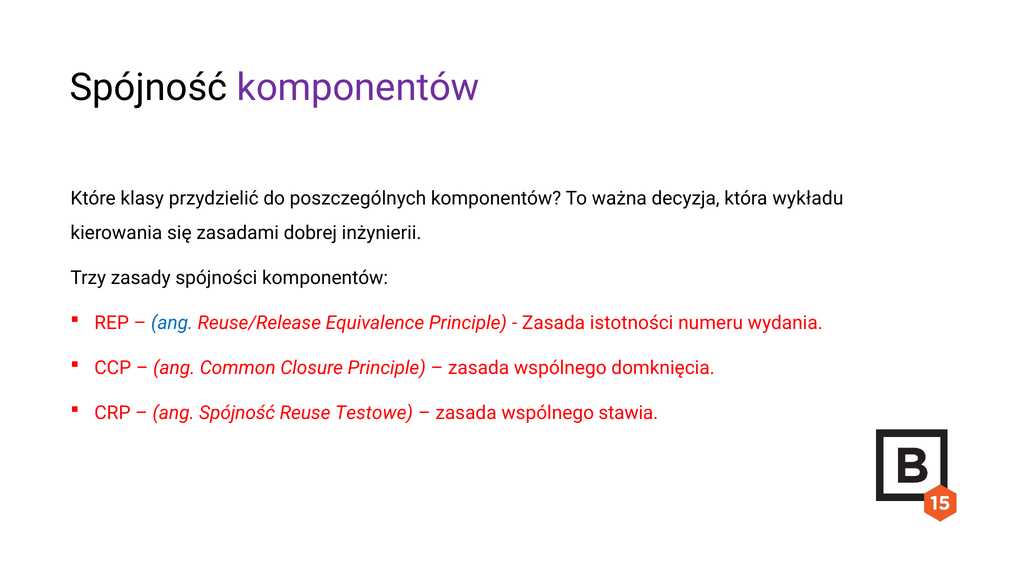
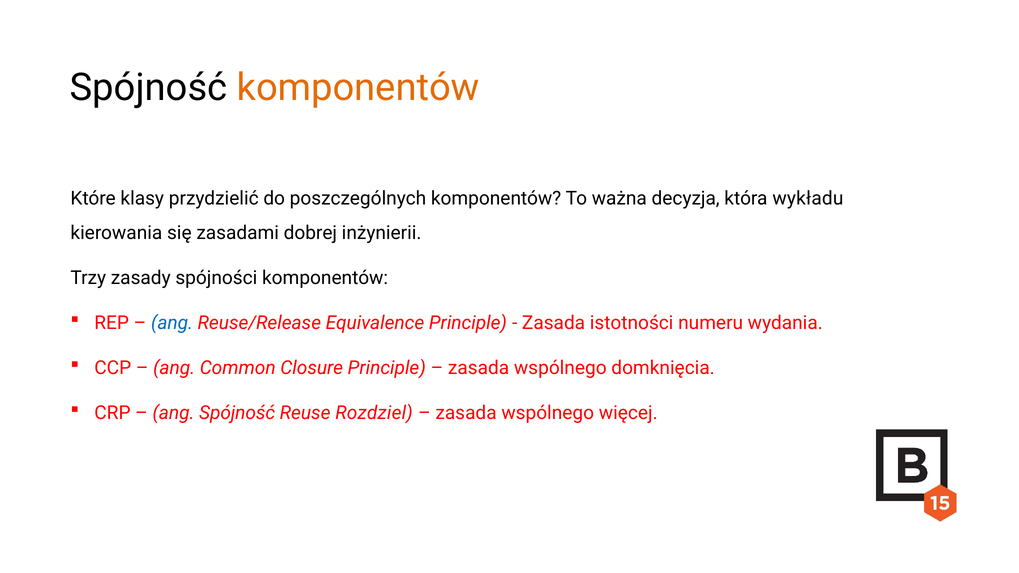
komponentów at (358, 88) colour: purple -> orange
Testowe: Testowe -> Rozdziel
stawia: stawia -> więcej
